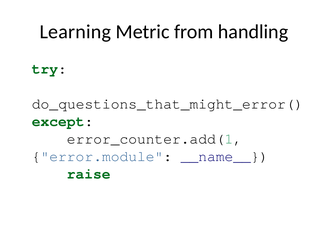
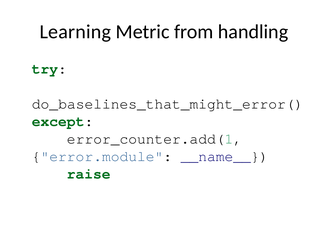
do_questions_that_might_error(: do_questions_that_might_error( -> do_baselines_that_might_error(
